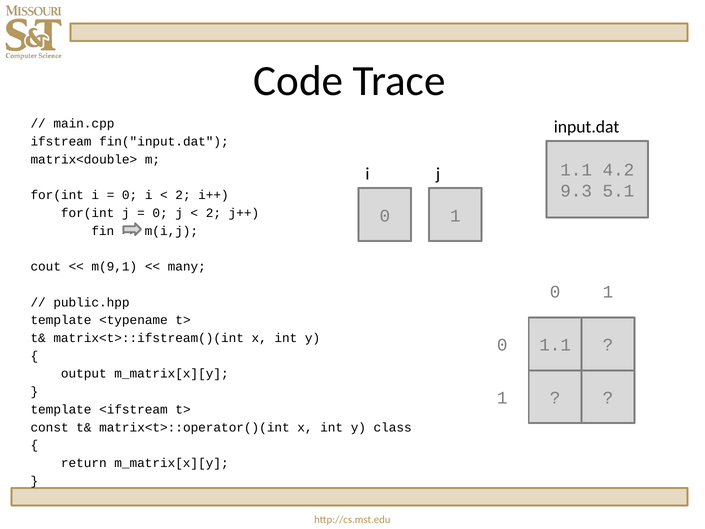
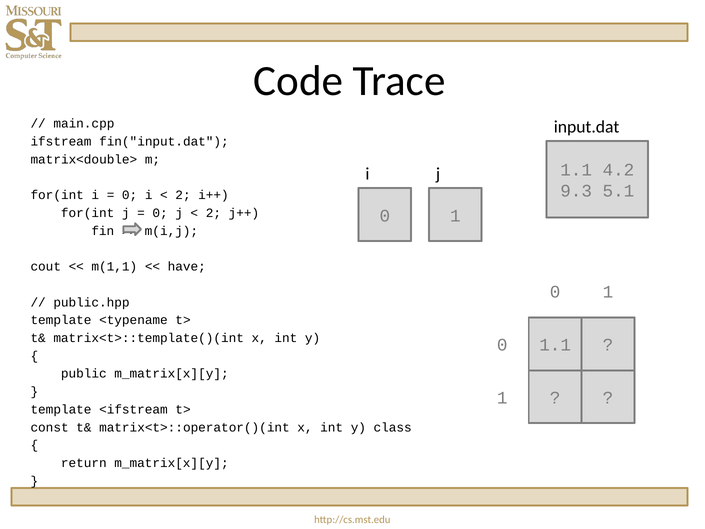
m(9,1: m(9,1 -> m(1,1
many: many -> have
matrix<t>::ifstream()(int: matrix<t>::ifstream()(int -> matrix<t>::template()(int
output: output -> public
